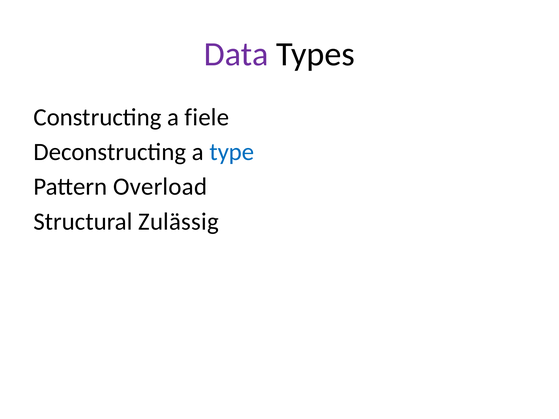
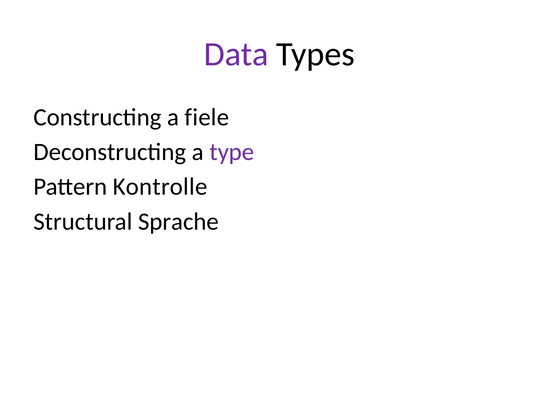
type colour: blue -> purple
Overload: Overload -> Kontrolle
Zulässig: Zulässig -> Sprache
